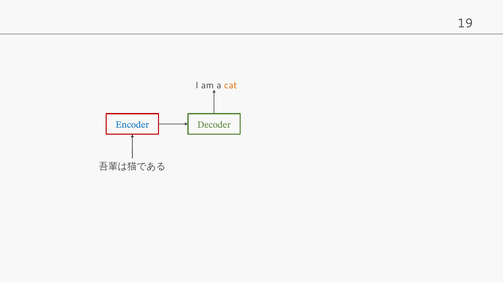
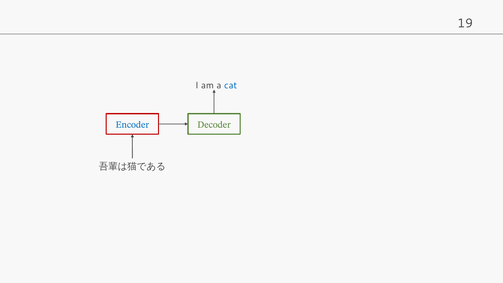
cat colour: orange -> blue
